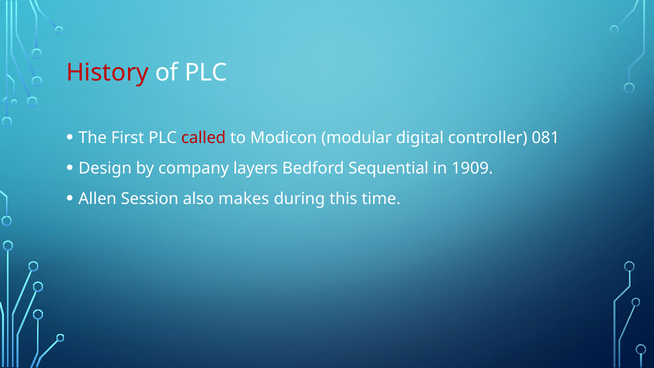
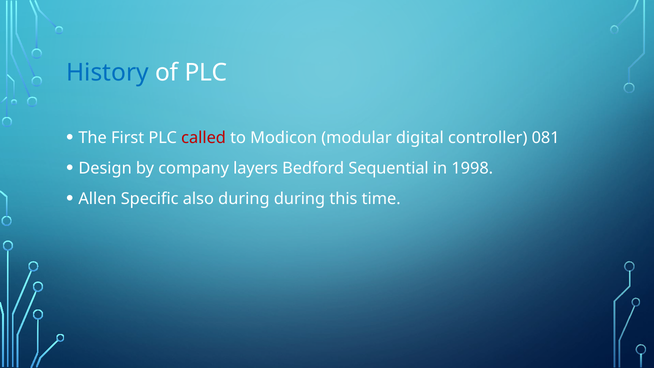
History colour: red -> blue
1909: 1909 -> 1998
Session: Session -> Specific
also makes: makes -> during
